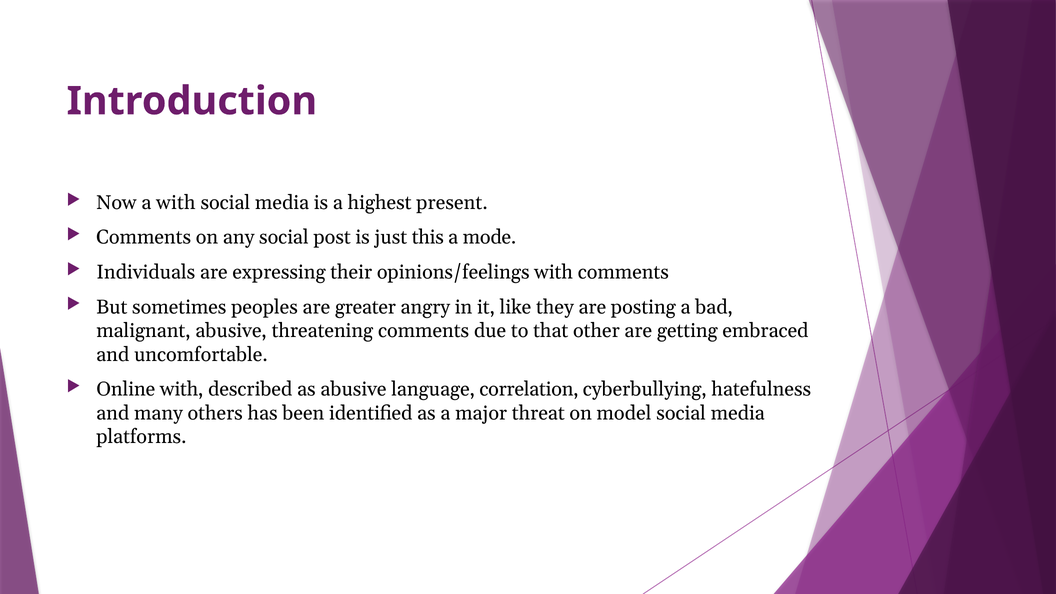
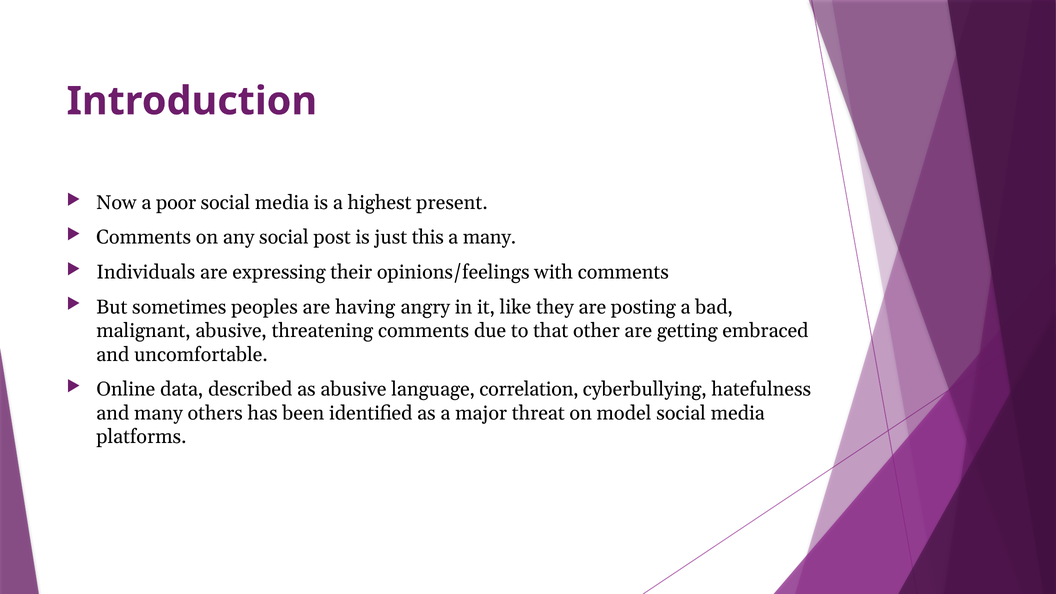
a with: with -> poor
a mode: mode -> many
greater: greater -> having
Online with: with -> data
